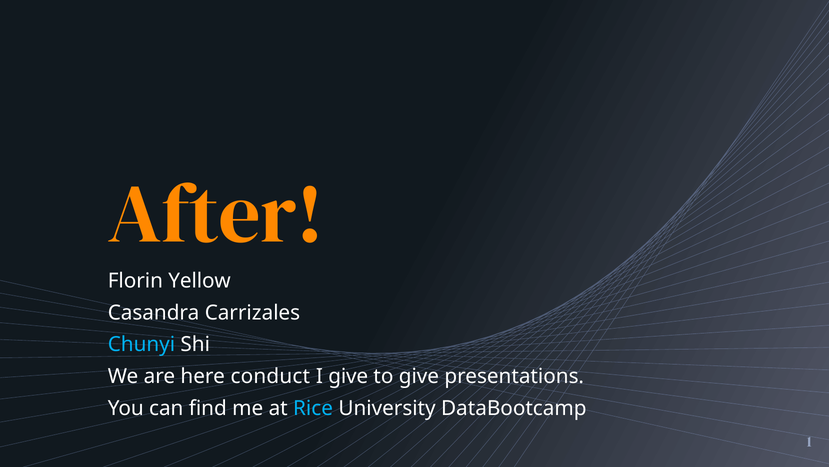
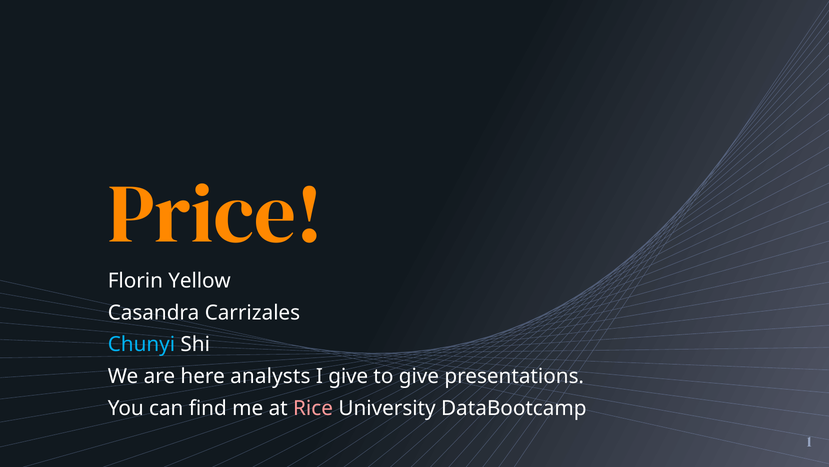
After: After -> Price
conduct: conduct -> analysts
Rice colour: light blue -> pink
